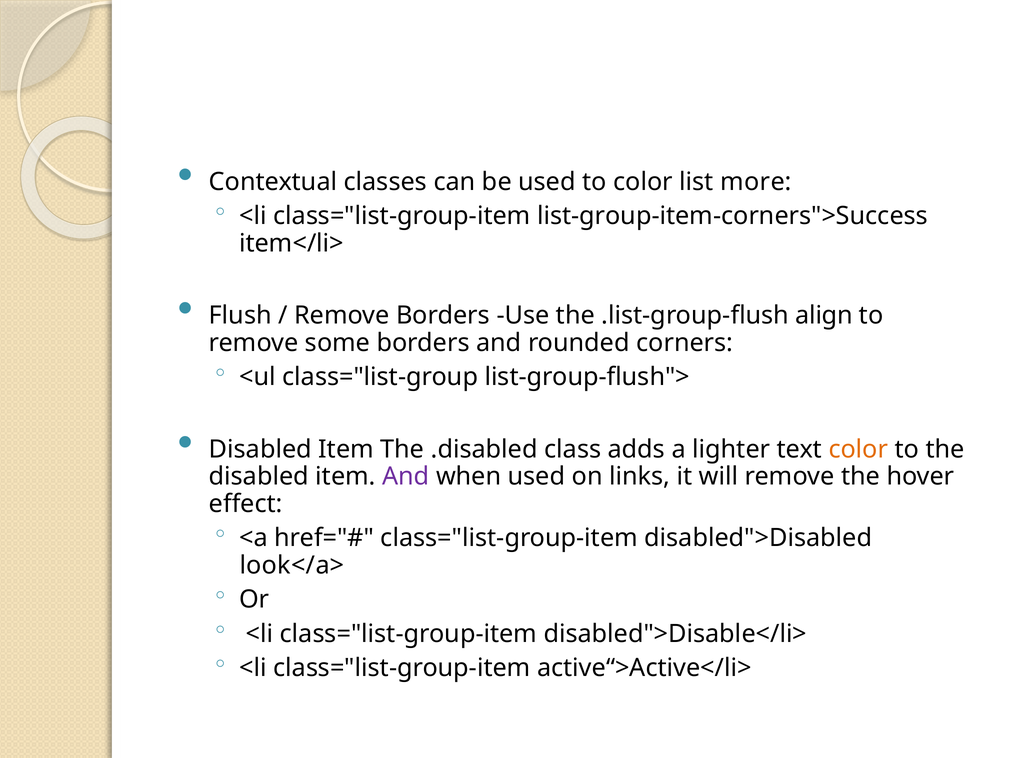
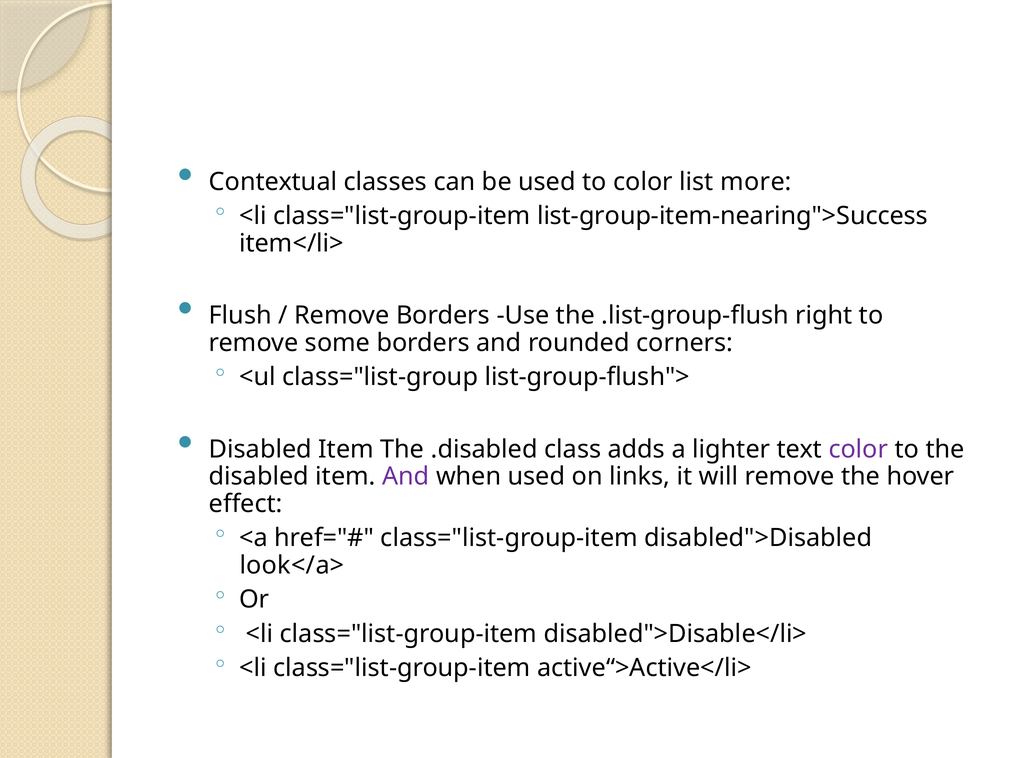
list-group-item-corners">Success: list-group-item-corners">Success -> list-group-item-nearing">Success
align: align -> right
color at (858, 449) colour: orange -> purple
